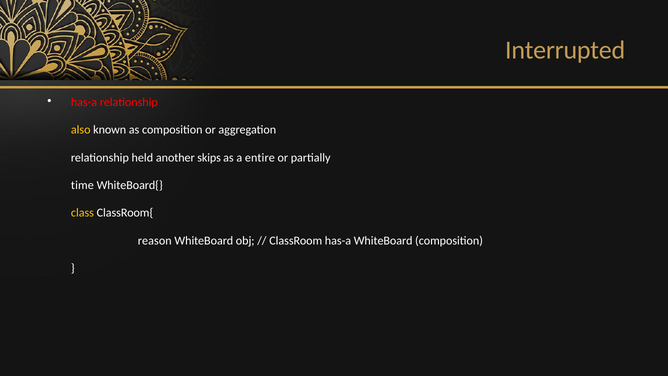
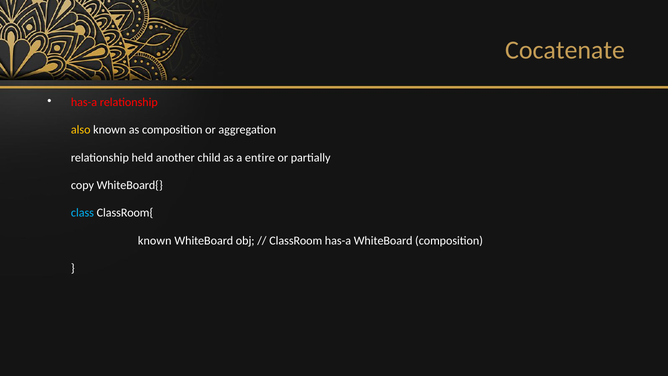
Interrupted: Interrupted -> Cocatenate
skips: skips -> child
time: time -> copy
class colour: yellow -> light blue
reason at (155, 240): reason -> known
